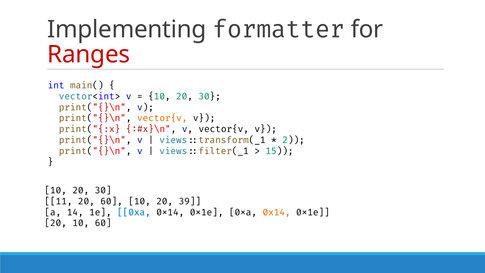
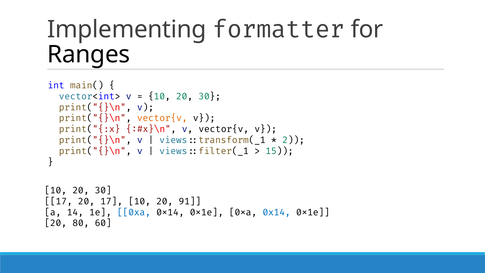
Ranges colour: red -> black
11 at (58, 201): 11 -> 17
20 60: 60 -> 17
39: 39 -> 91
0x14 at (277, 212) colour: orange -> blue
20 10: 10 -> 80
